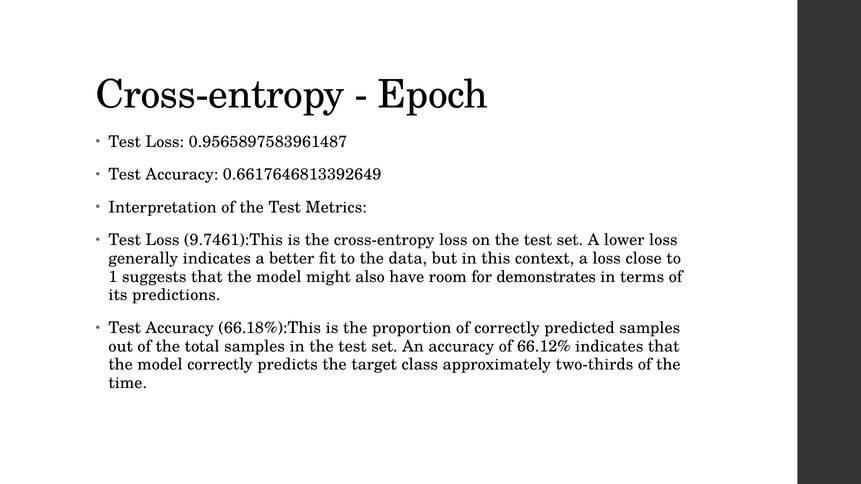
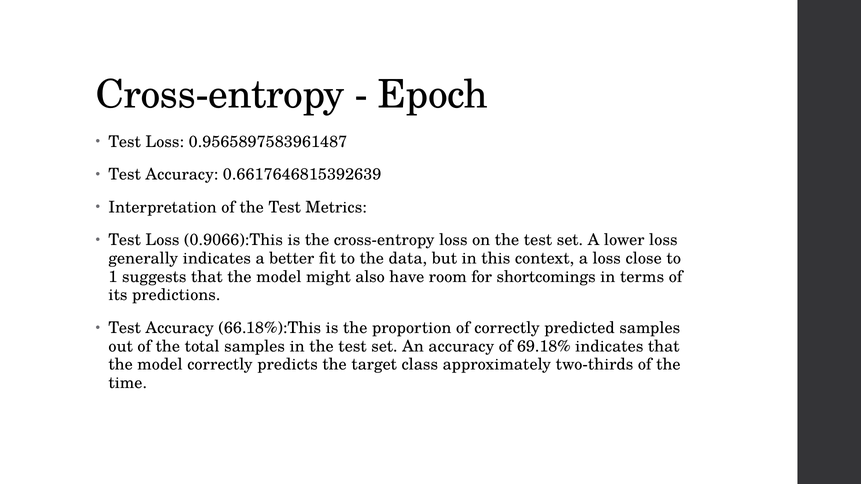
0.6617646813392649: 0.6617646813392649 -> 0.6617646815392639
9.7461):This: 9.7461):This -> 0.9066):This
demonstrates: demonstrates -> shortcomings
66.12%: 66.12% -> 69.18%
